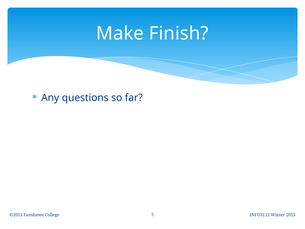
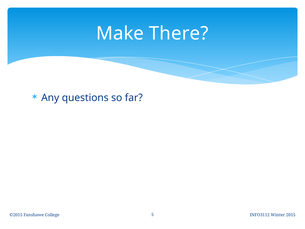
Finish: Finish -> There
